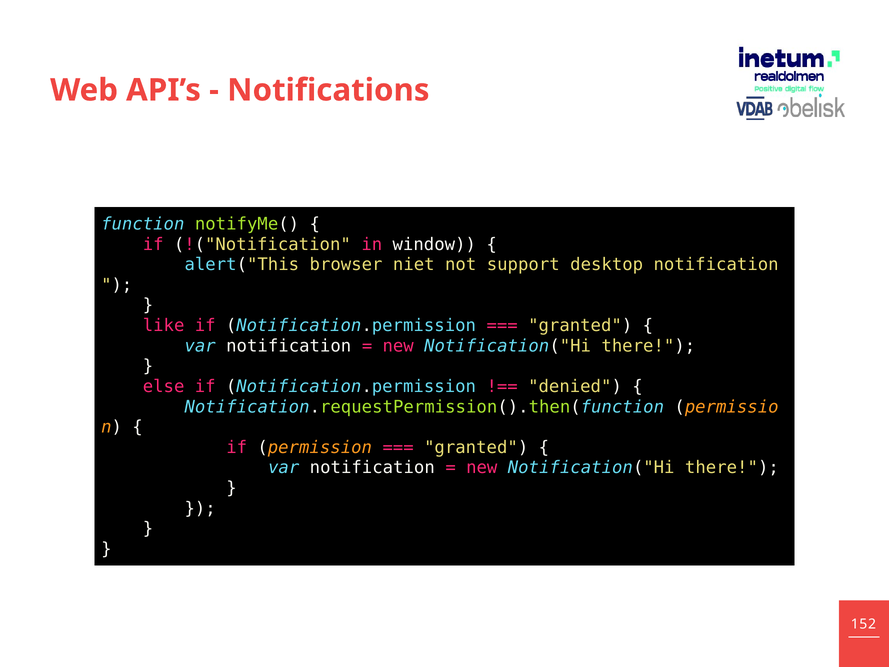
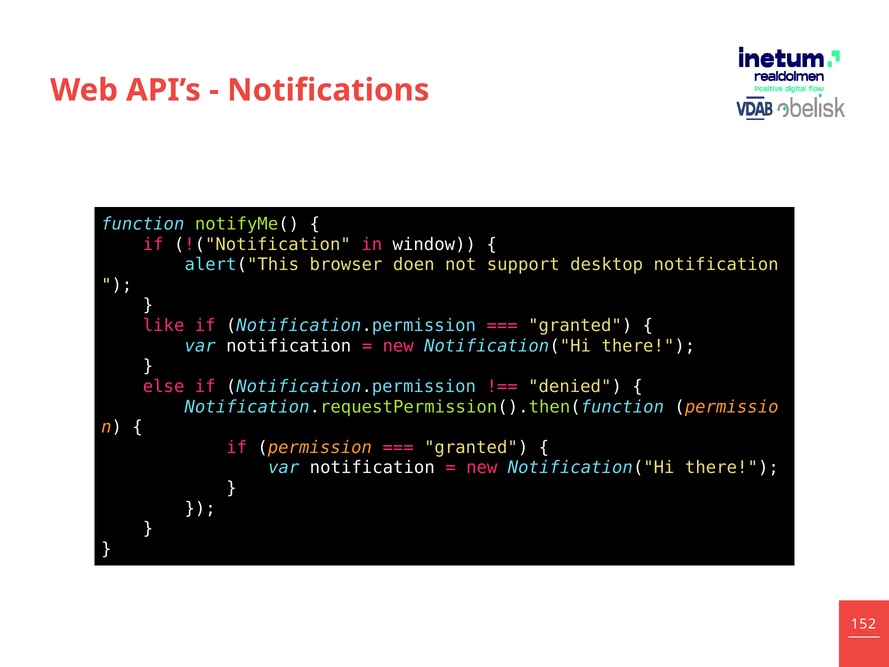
niet: niet -> doen
